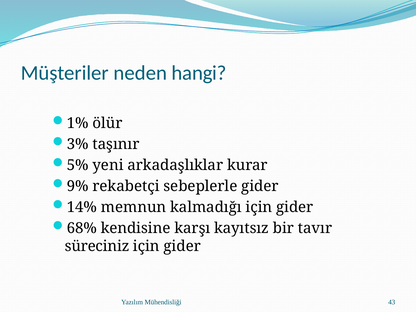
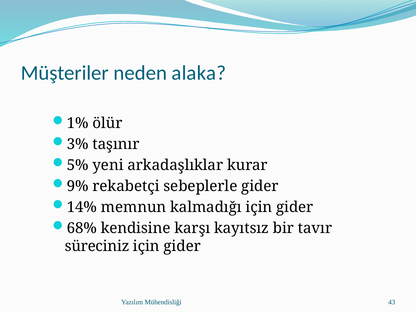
hangi: hangi -> alaka
